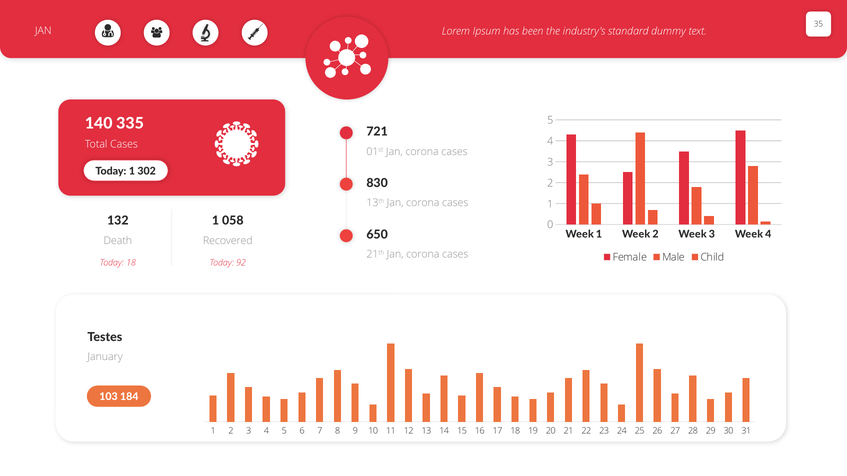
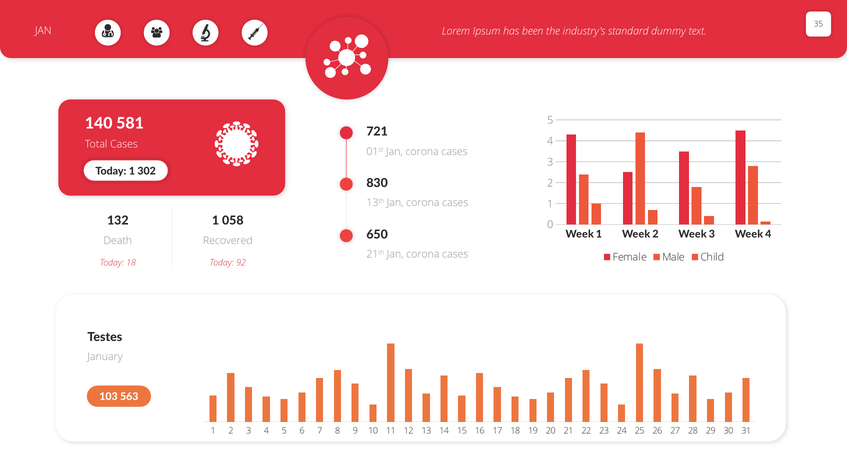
335: 335 -> 581
184: 184 -> 563
